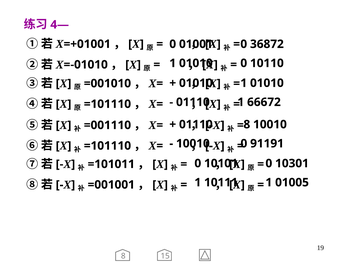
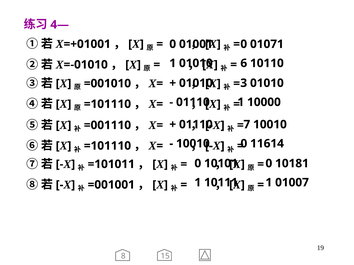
36872: 36872 -> 01071
0 at (244, 63): 0 -> 6
1 at (244, 83): 1 -> 3
66672: 66672 -> 10000
8 at (247, 125): 8 -> 7
91191: 91191 -> 11614
10301: 10301 -> 10181
01005: 01005 -> 01007
